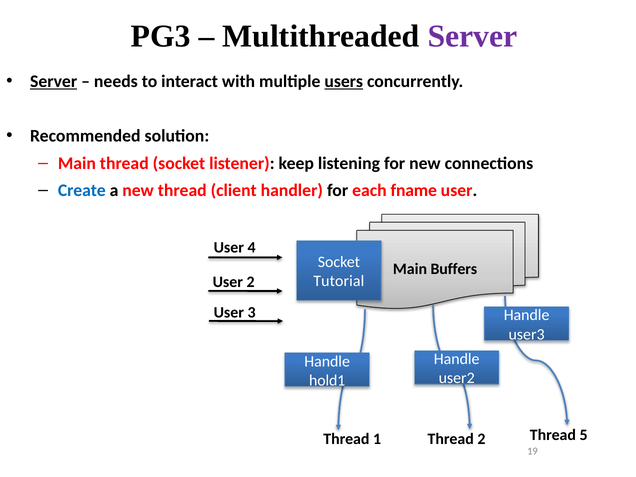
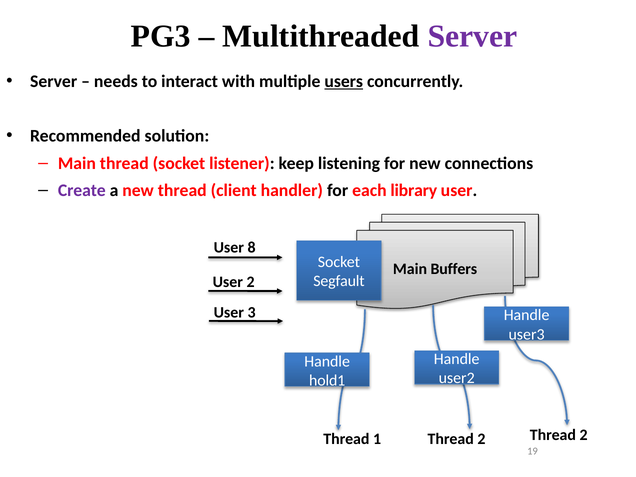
Server at (54, 82) underline: present -> none
Create colour: blue -> purple
fname: fname -> library
4: 4 -> 8
Tutorial: Tutorial -> Segfault
5 at (584, 435): 5 -> 2
